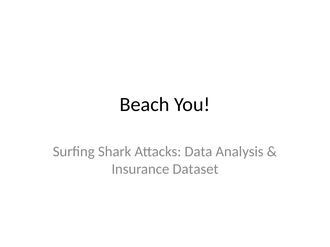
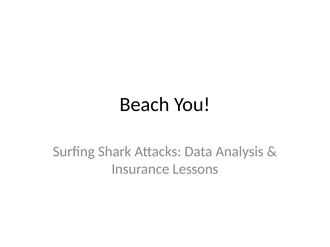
Dataset: Dataset -> Lessons
